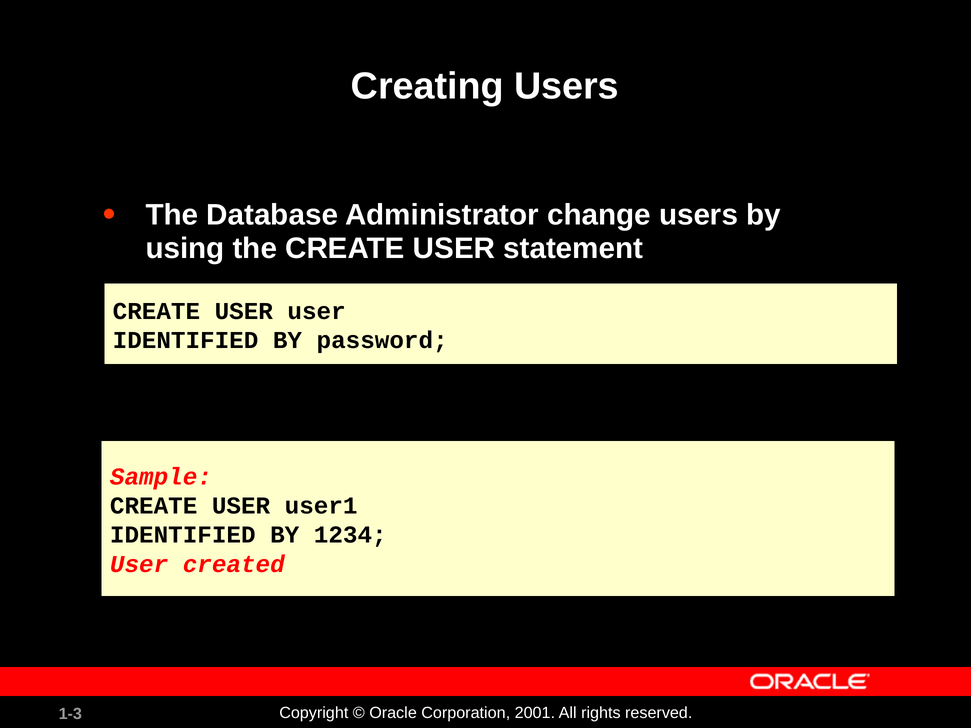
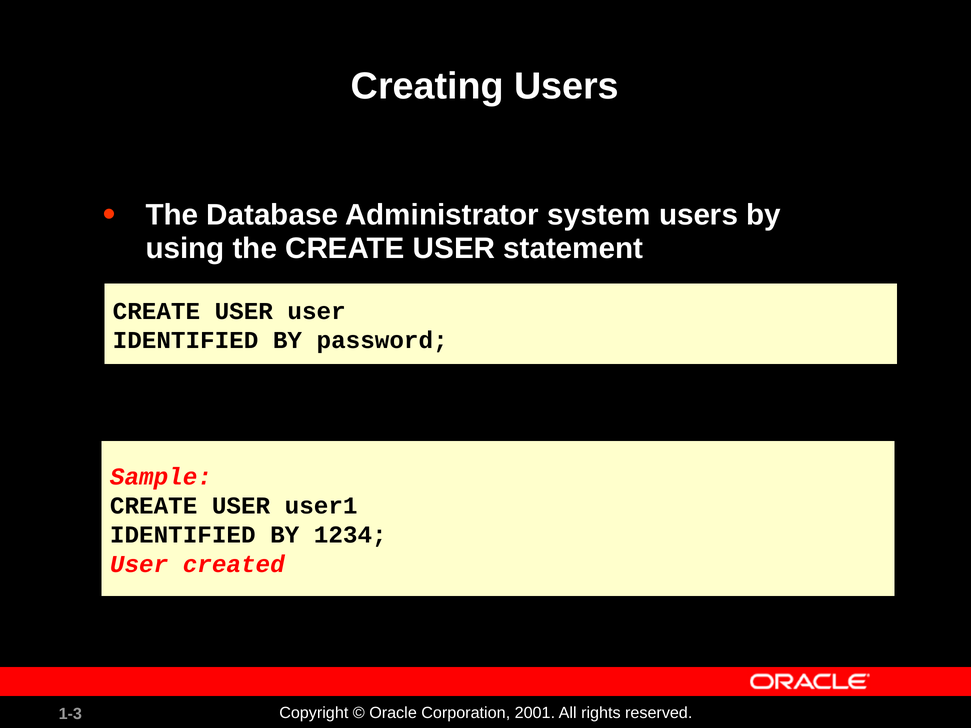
change: change -> system
